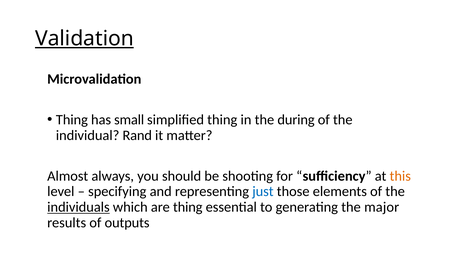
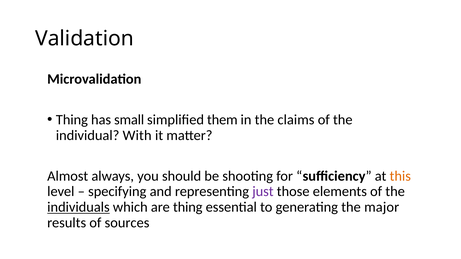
Validation underline: present -> none
simplified thing: thing -> them
during: during -> claims
Rand: Rand -> With
just colour: blue -> purple
outputs: outputs -> sources
